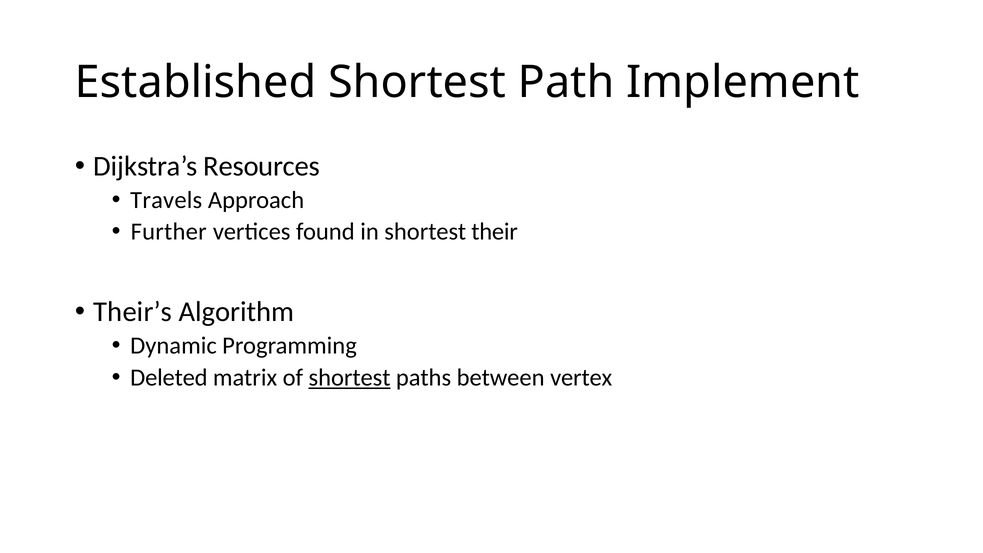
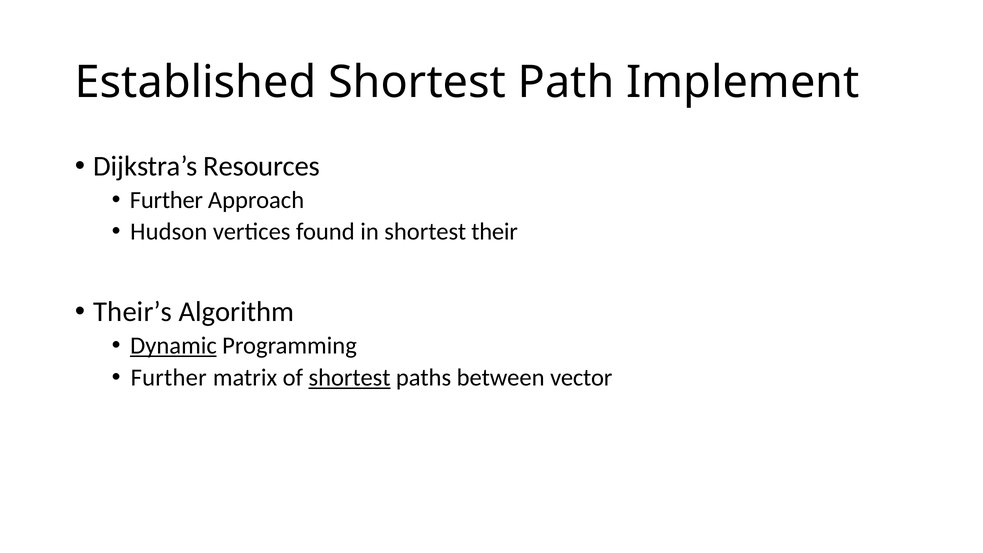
Travels at (166, 200): Travels -> Further
Further: Further -> Hudson
Dynamic underline: none -> present
Deleted at (169, 377): Deleted -> Further
vertex: vertex -> vector
